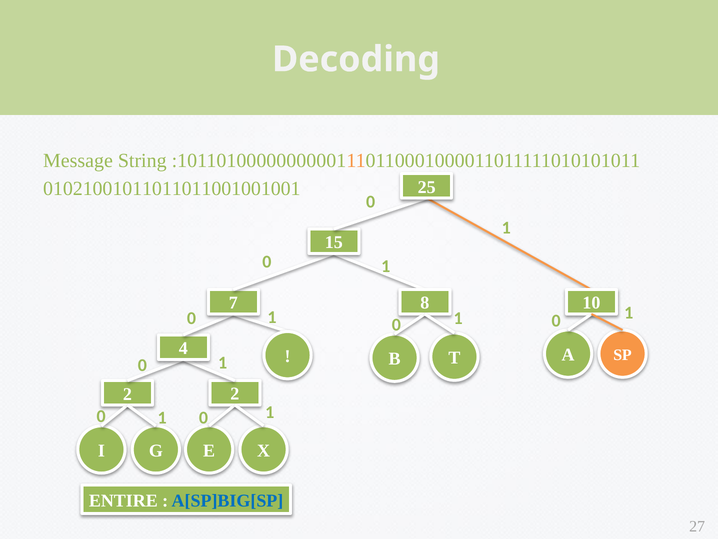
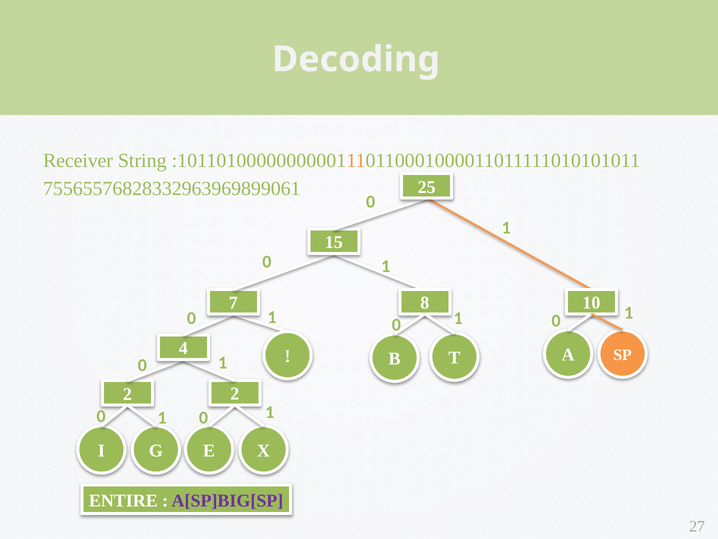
Message: Message -> Receiver
01021001011011011001001001: 01021001011011011001001001 -> 75565576828332963969899061
A[SP]BIG[SP colour: blue -> purple
